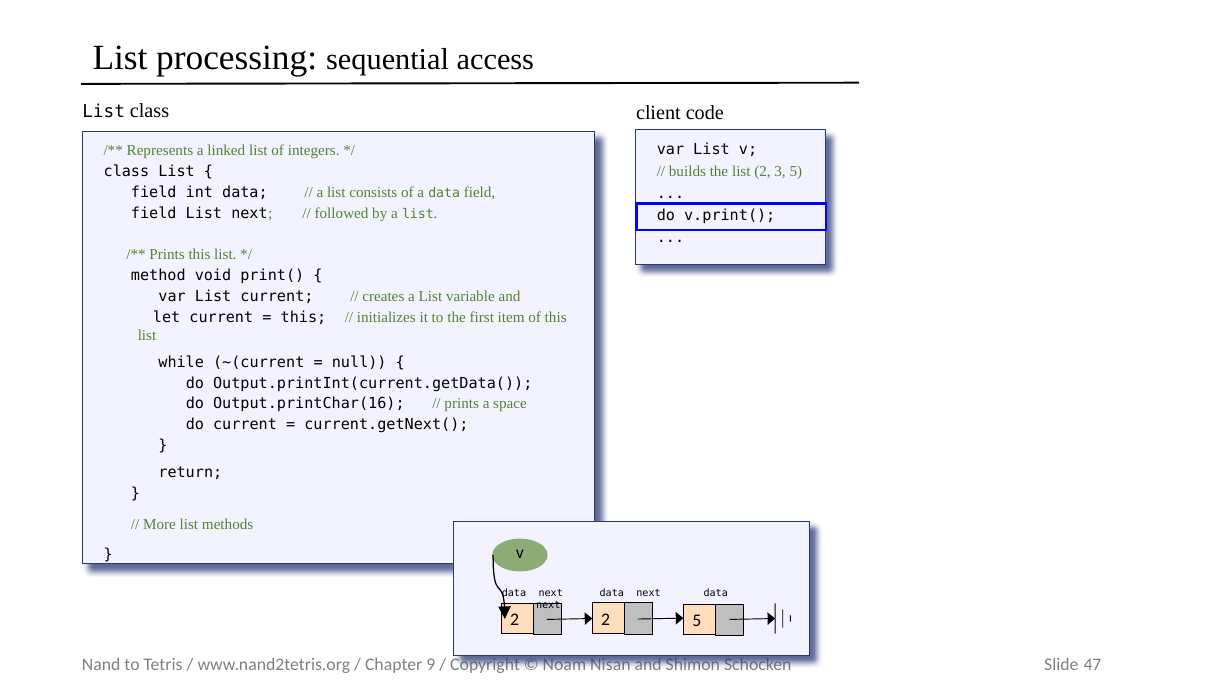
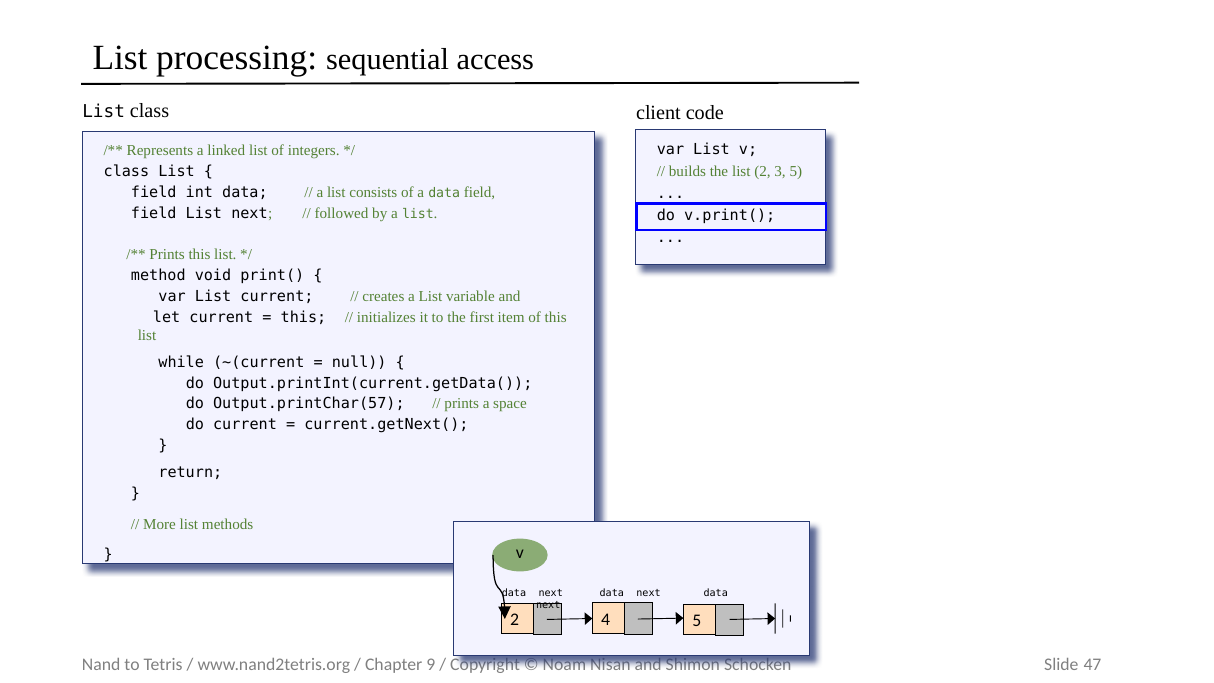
Output.printChar(16: Output.printChar(16 -> Output.printChar(57
2 2: 2 -> 4
